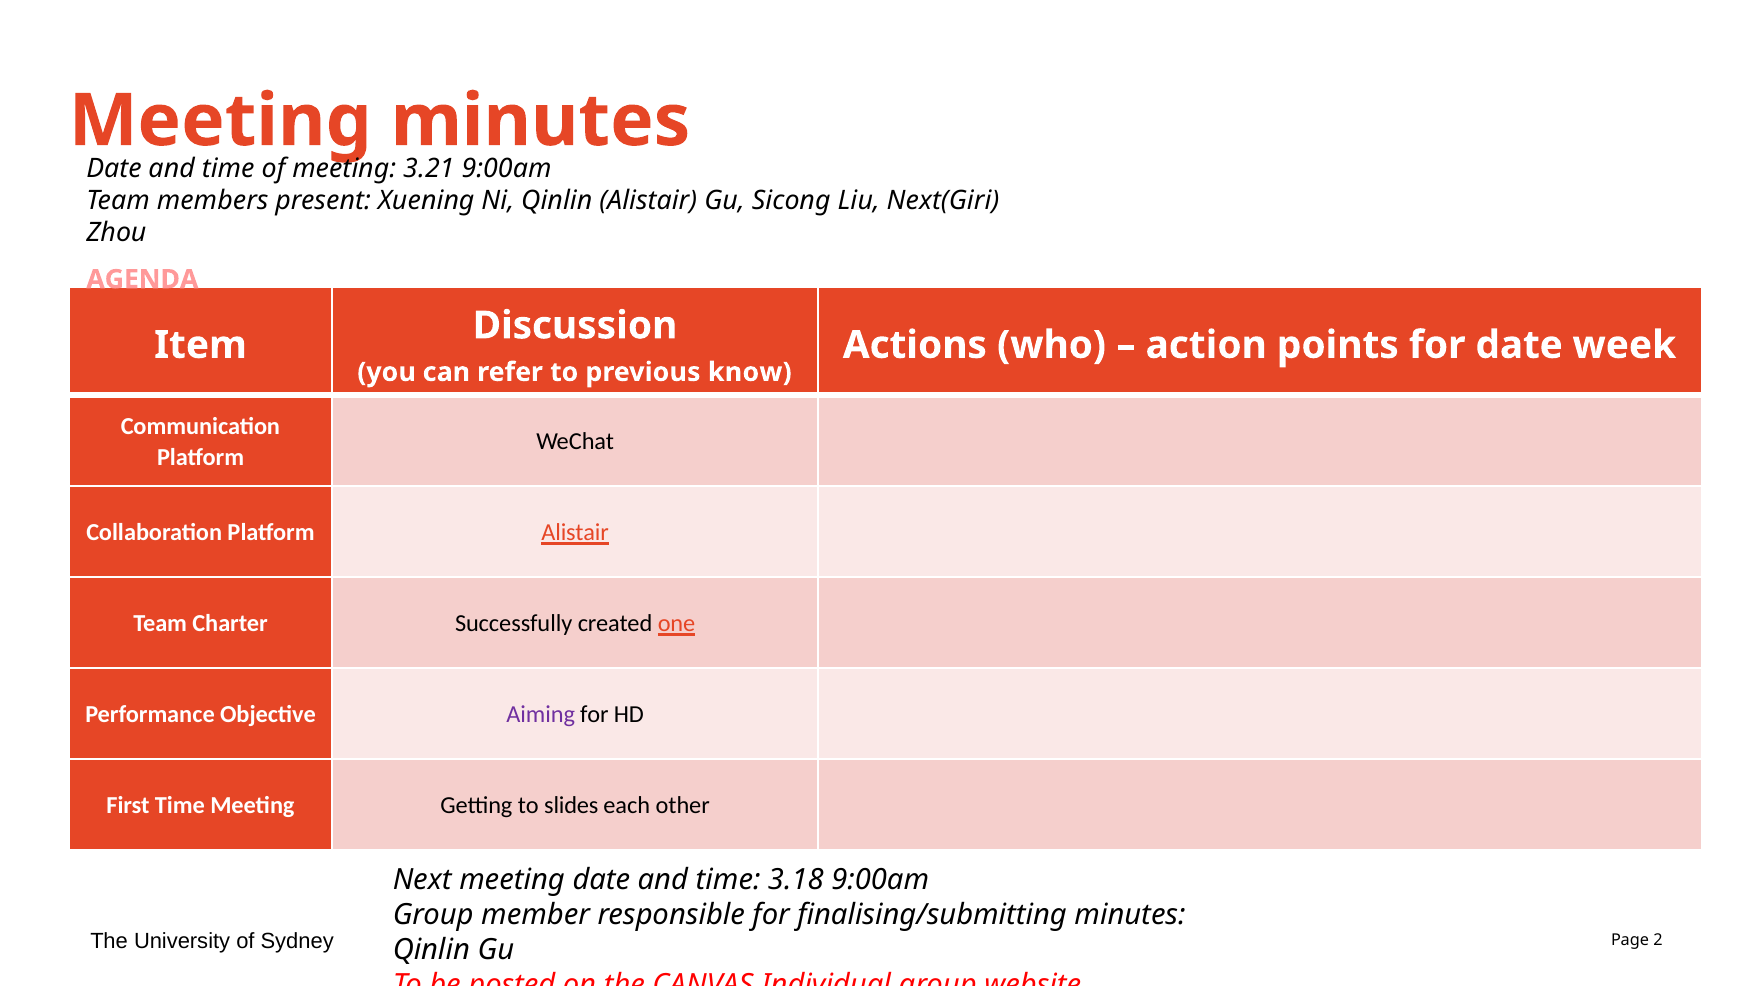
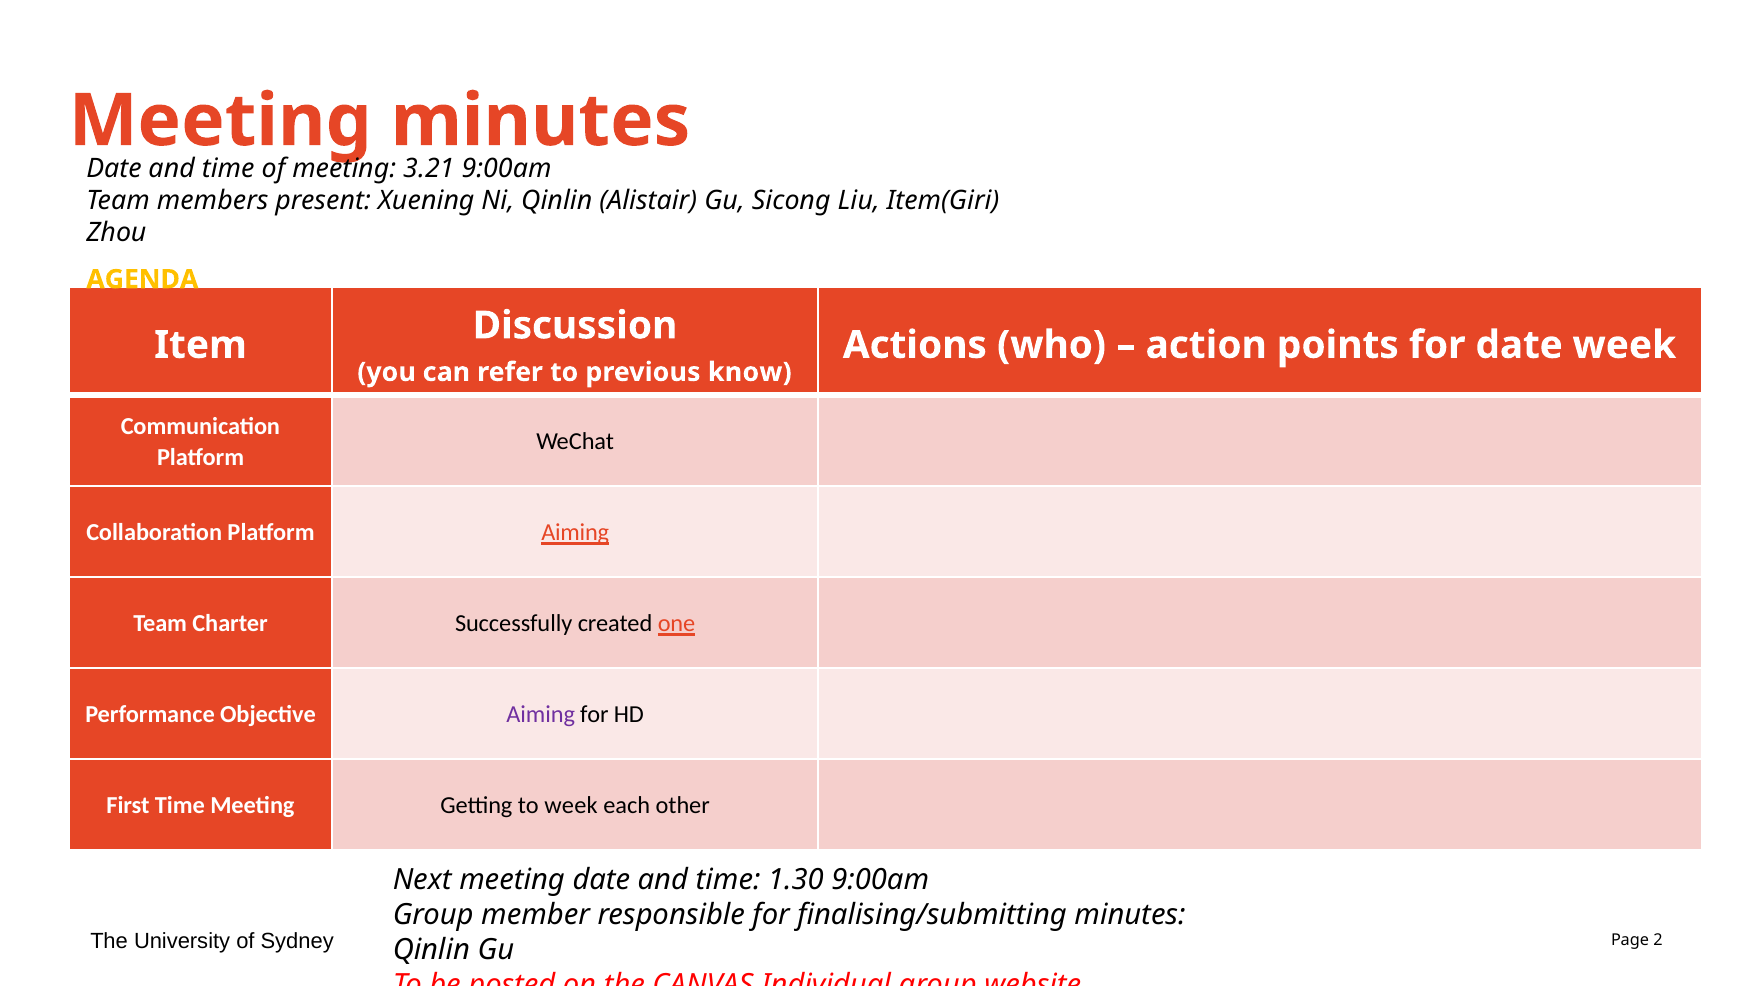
Next(Giri: Next(Giri -> Item(Giri
AGENDA colour: pink -> yellow
Platform Alistair: Alistair -> Aiming
to slides: slides -> week
3.18: 3.18 -> 1.30
